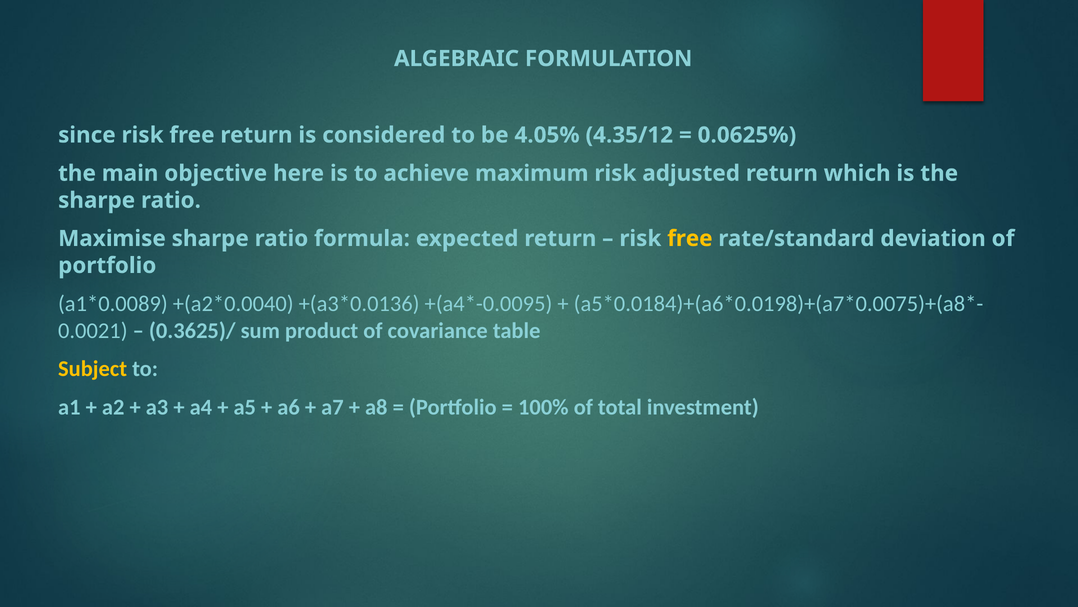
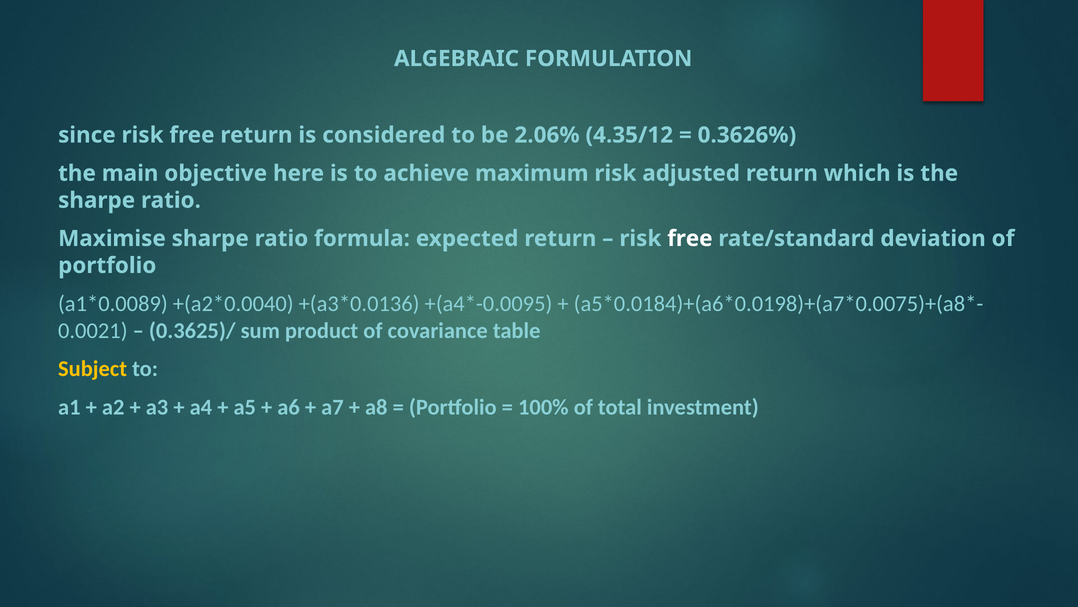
4.05%: 4.05% -> 2.06%
0.0625%: 0.0625% -> 0.3626%
free at (690, 238) colour: yellow -> white
